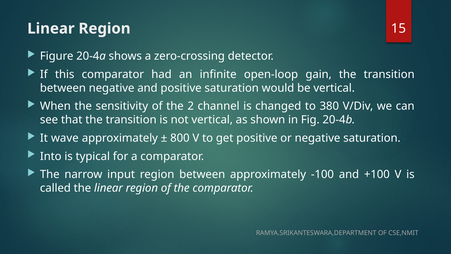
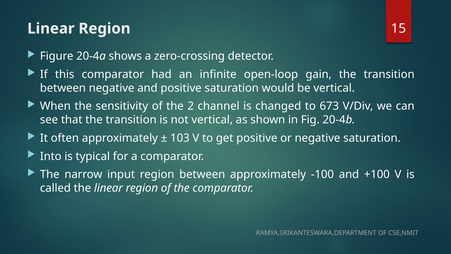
380: 380 -> 673
wave: wave -> often
800: 800 -> 103
